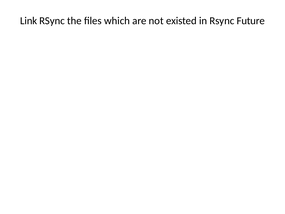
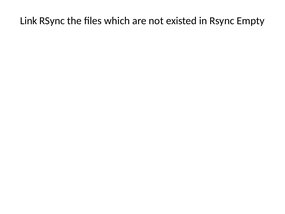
Future: Future -> Empty
